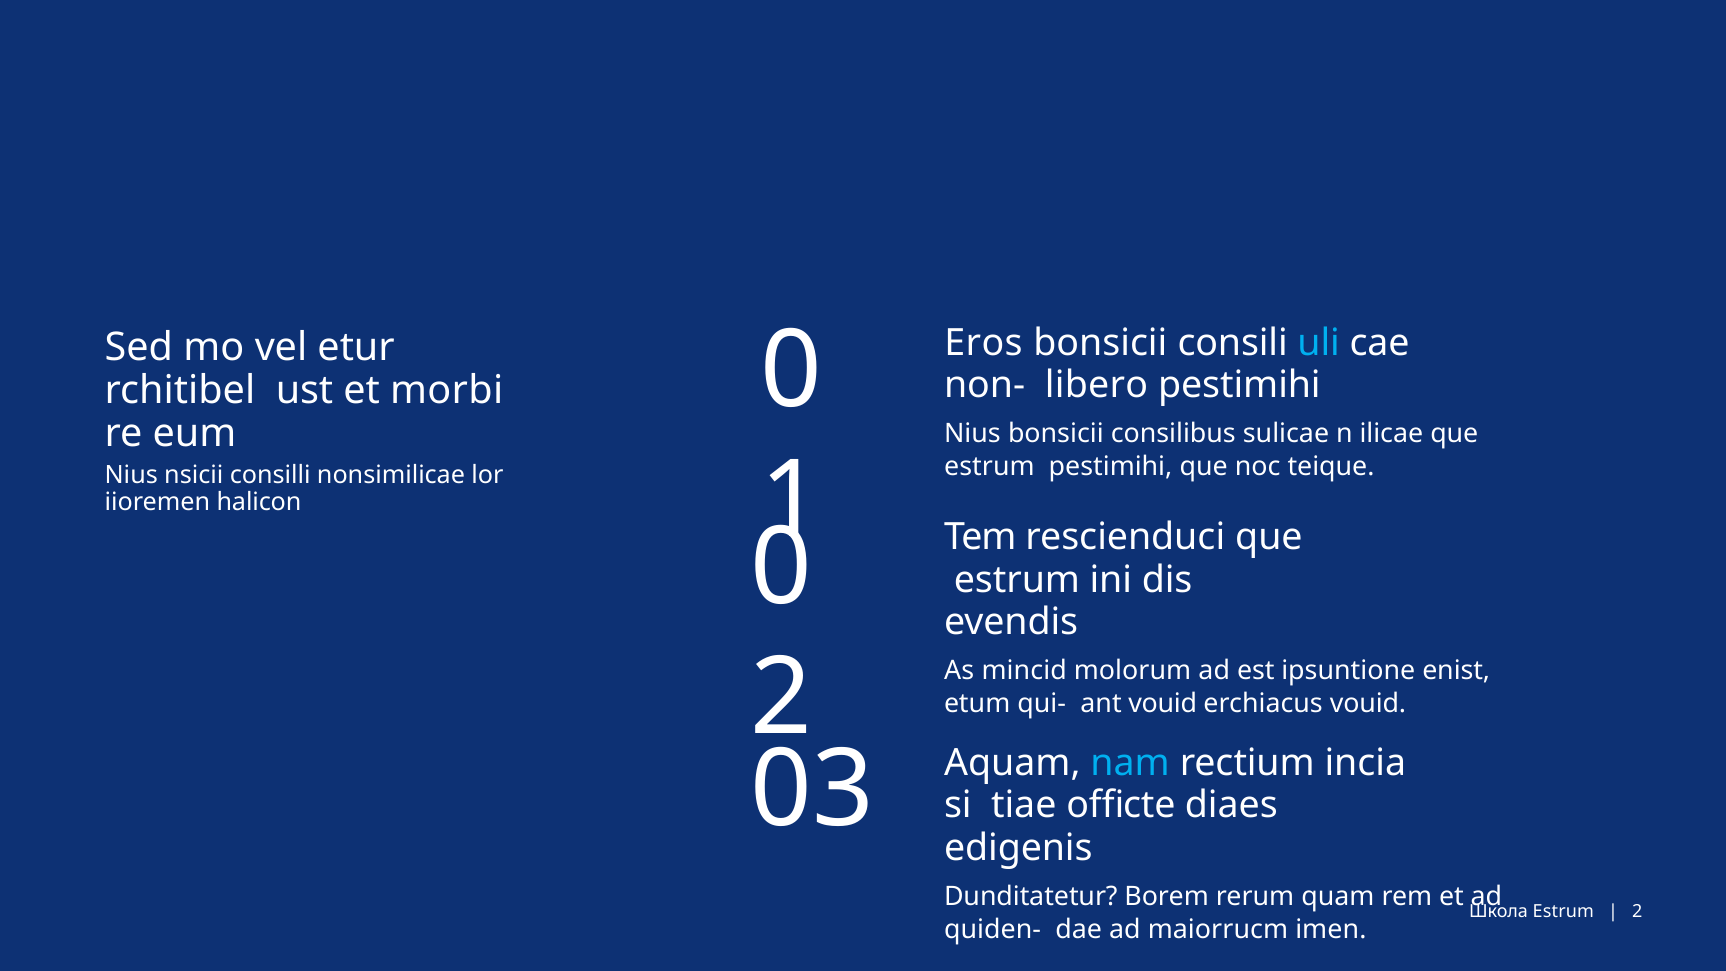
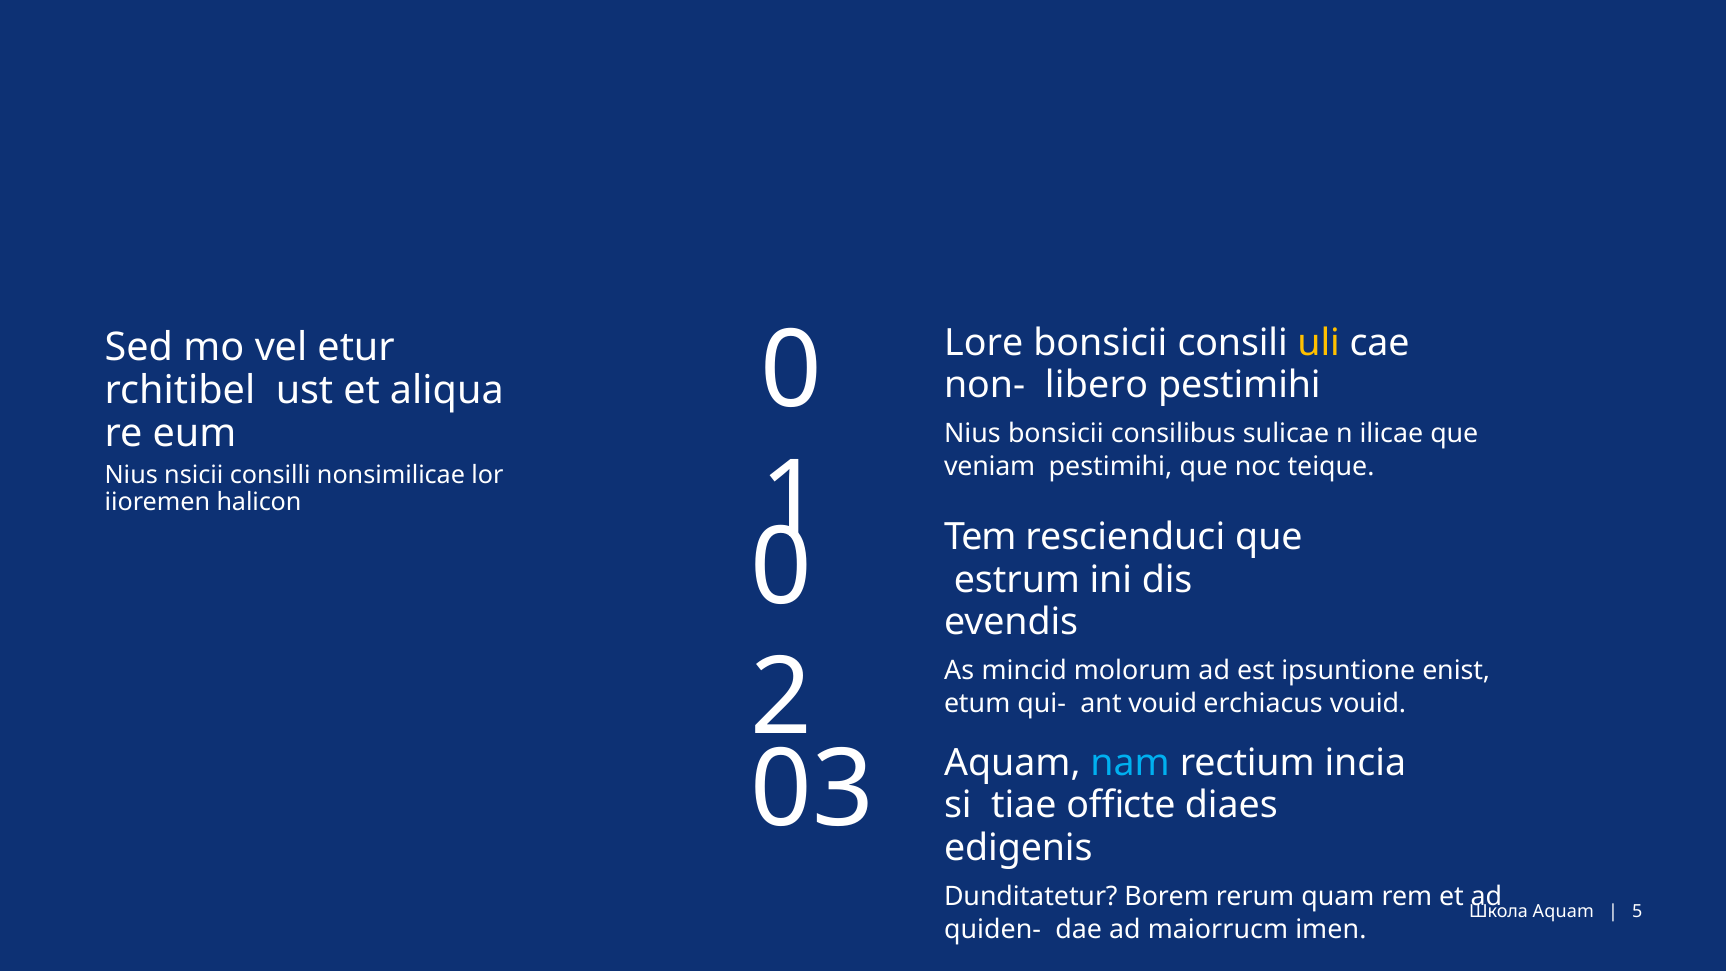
Eros: Eros -> Lore
uli colour: light blue -> yellow
morbi: morbi -> aliqua
estrum at (989, 466): estrum -> veniam
Школа Estrum: Estrum -> Aquam
2 at (1637, 912): 2 -> 5
